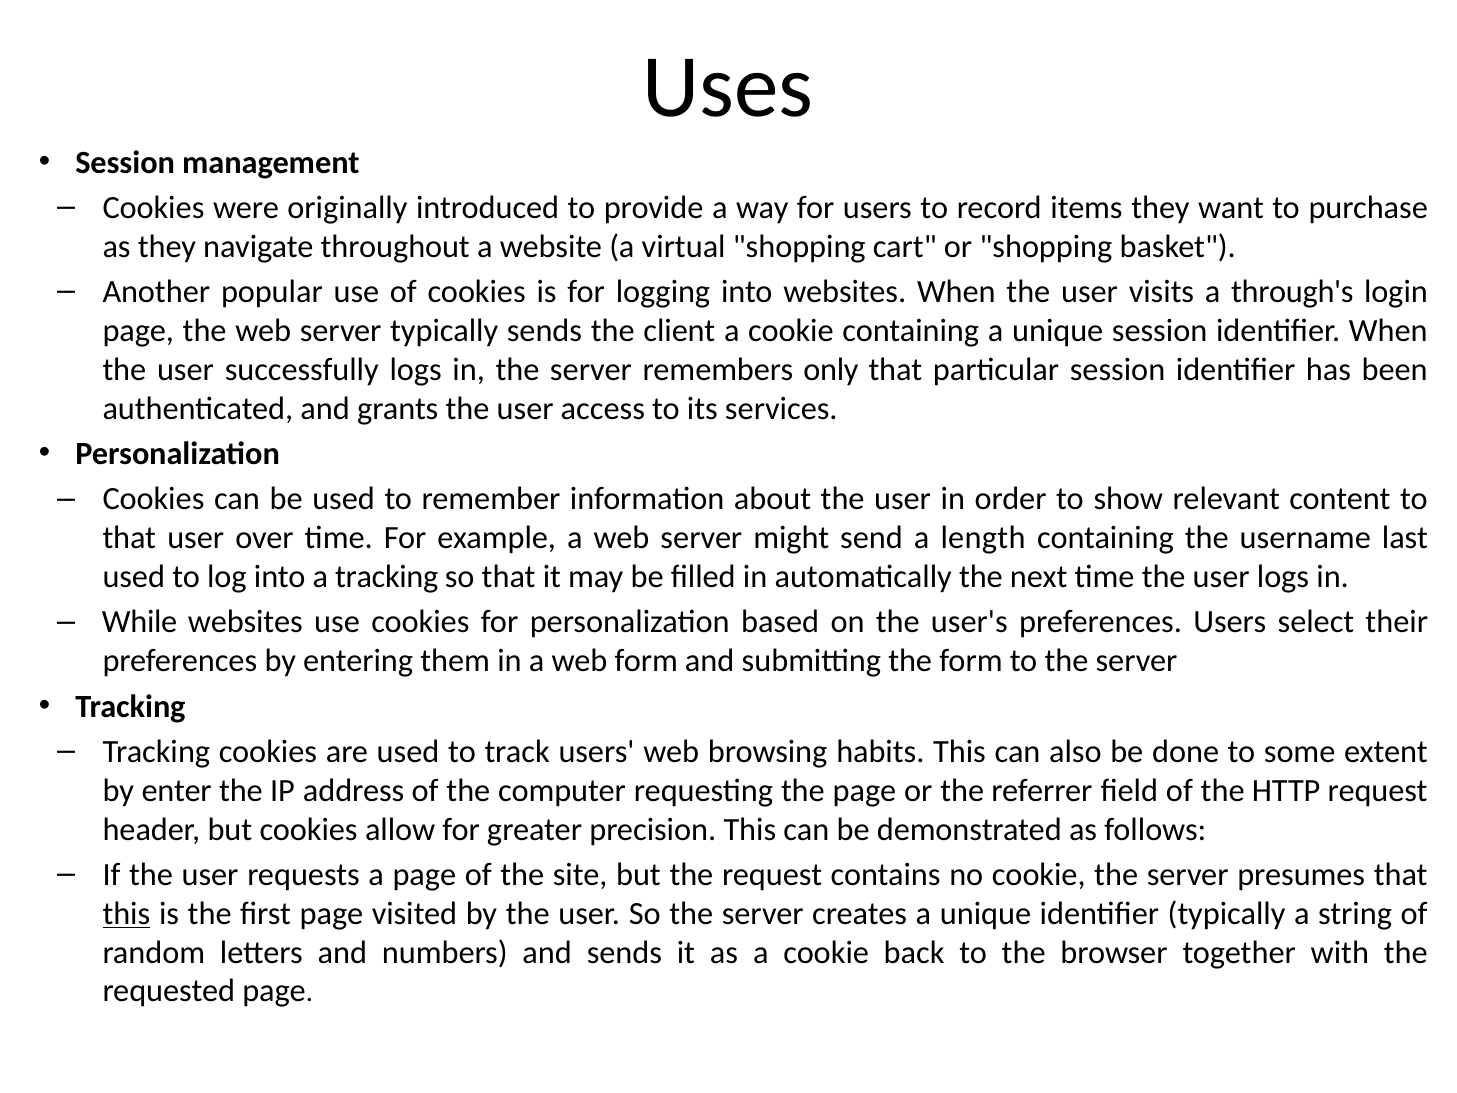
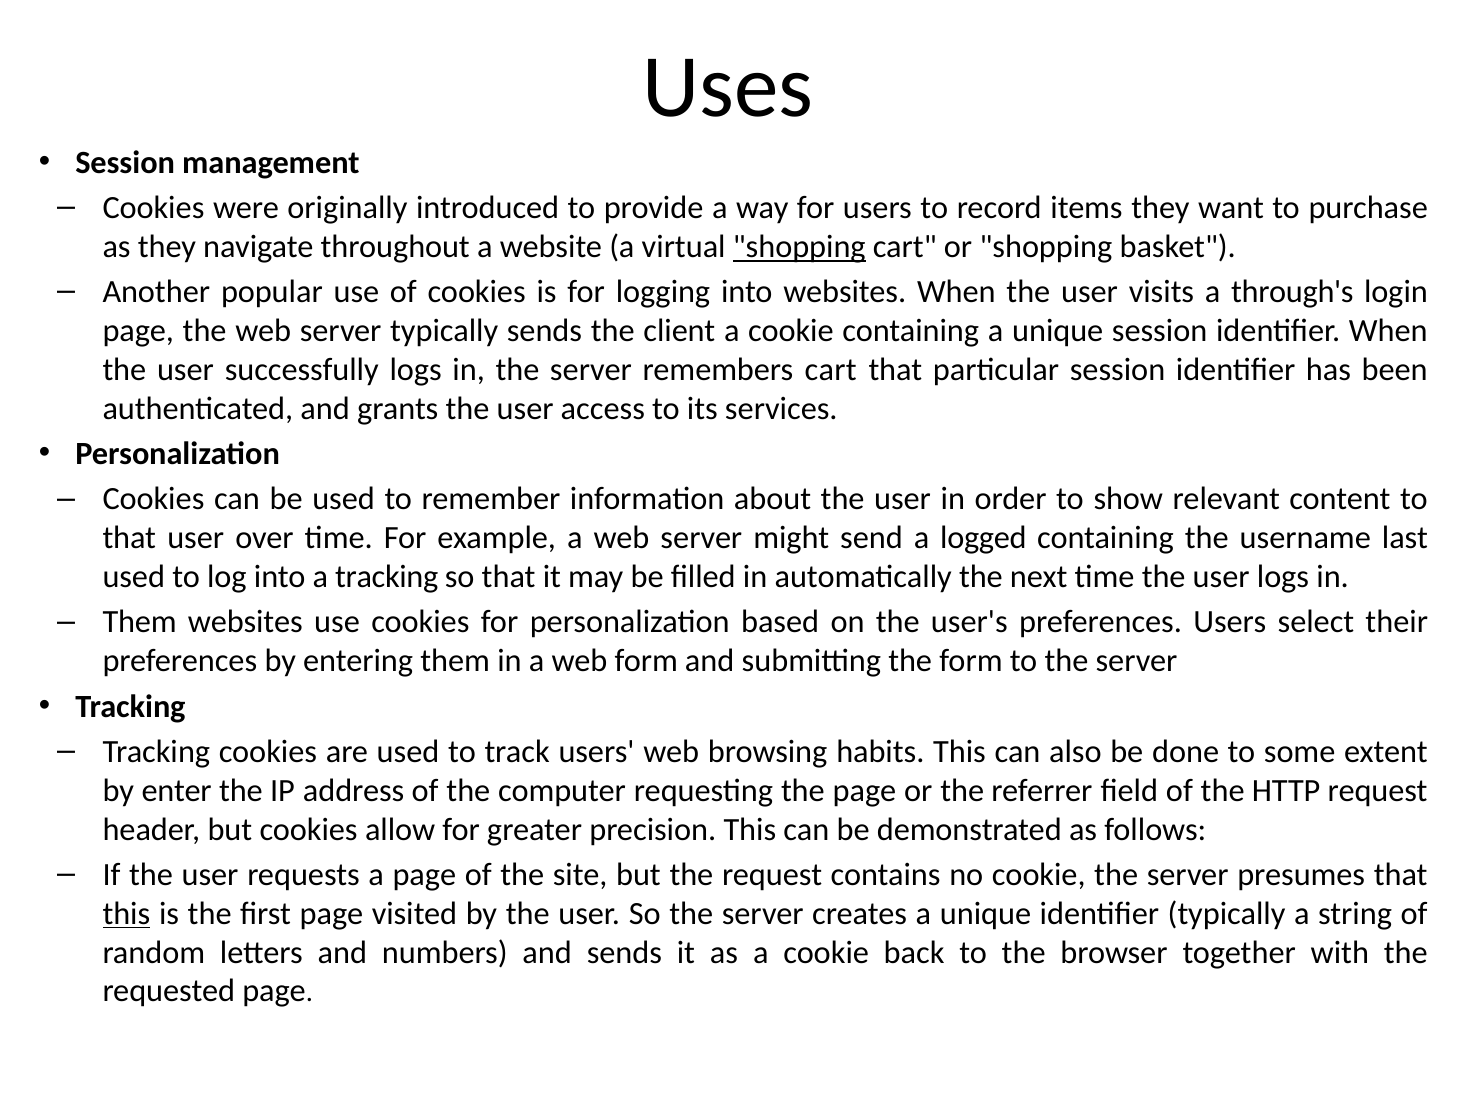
shopping at (799, 247) underline: none -> present
remembers only: only -> cart
length: length -> logged
While at (140, 622): While -> Them
